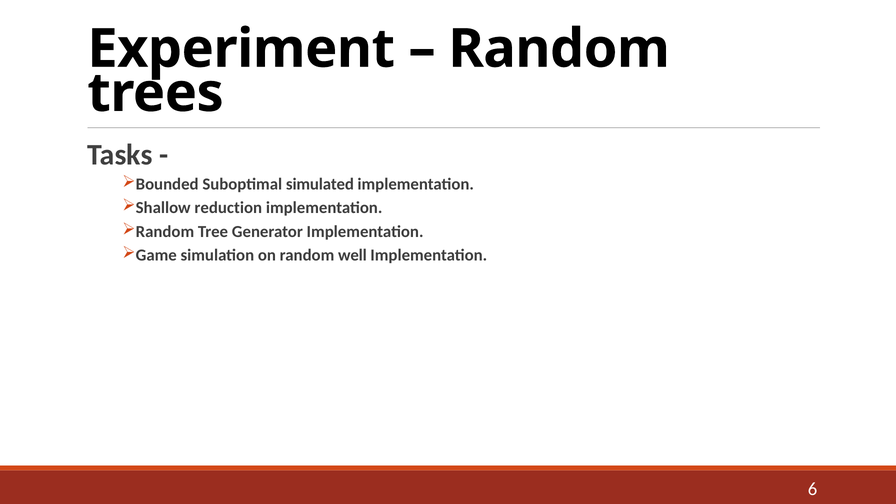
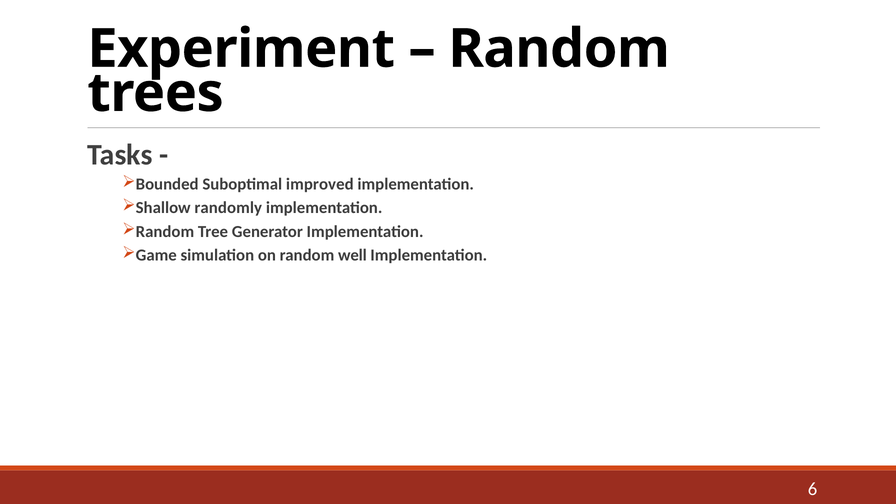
simulated: simulated -> improved
reduction: reduction -> randomly
